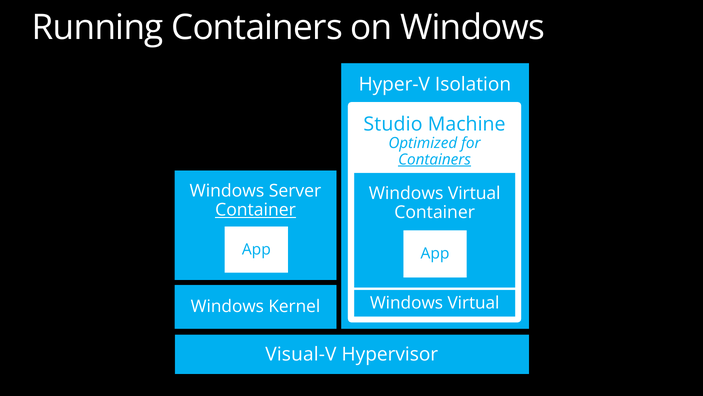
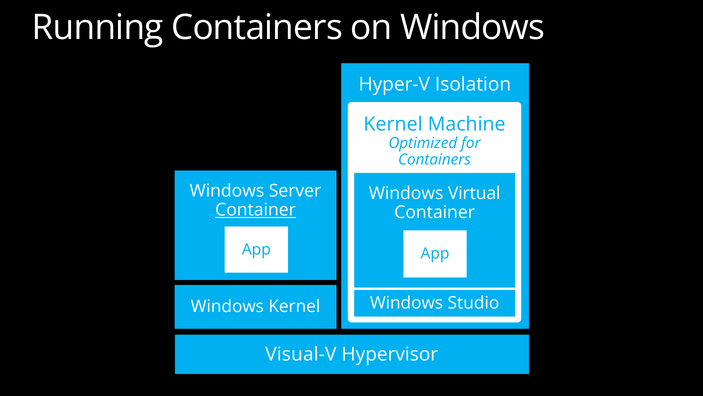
Studio at (393, 124): Studio -> Kernel
Containers at (435, 159) underline: present -> none
Virtual at (473, 303): Virtual -> Studio
